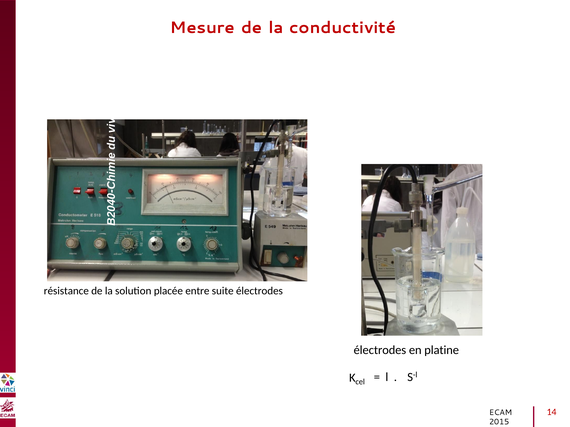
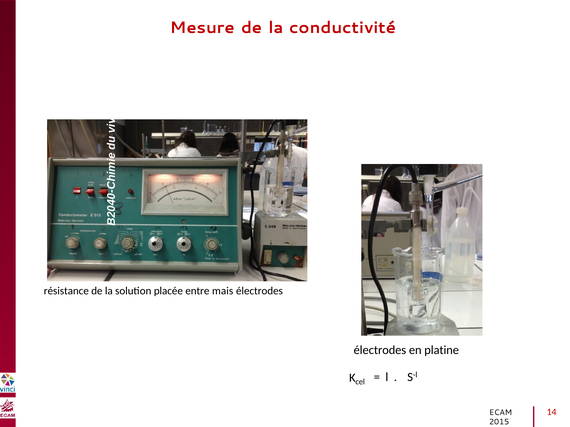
suite: suite -> mais
